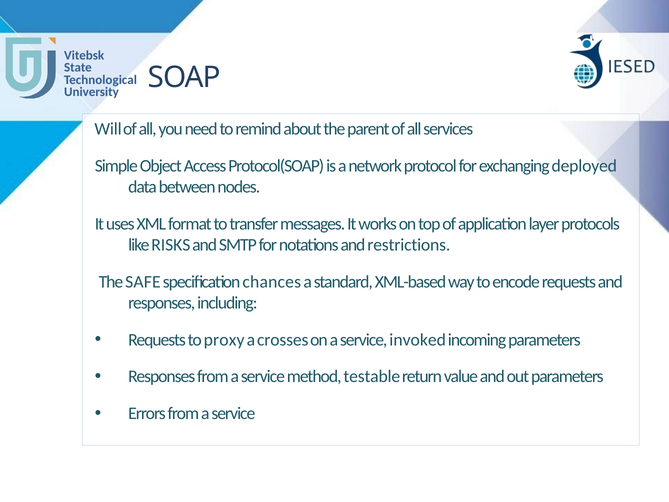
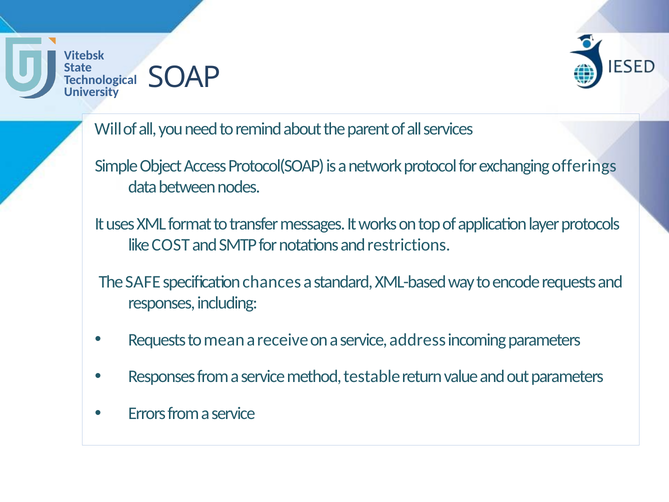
deployed: deployed -> offerings
RISKS: RISKS -> COST
proxy: proxy -> mean
crosses: crosses -> receive
invoked: invoked -> address
